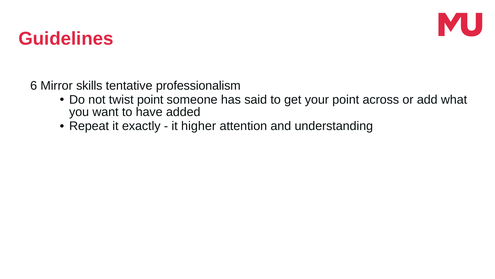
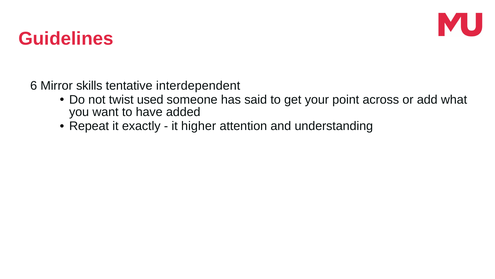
professionalism: professionalism -> interdependent
twist point: point -> used
